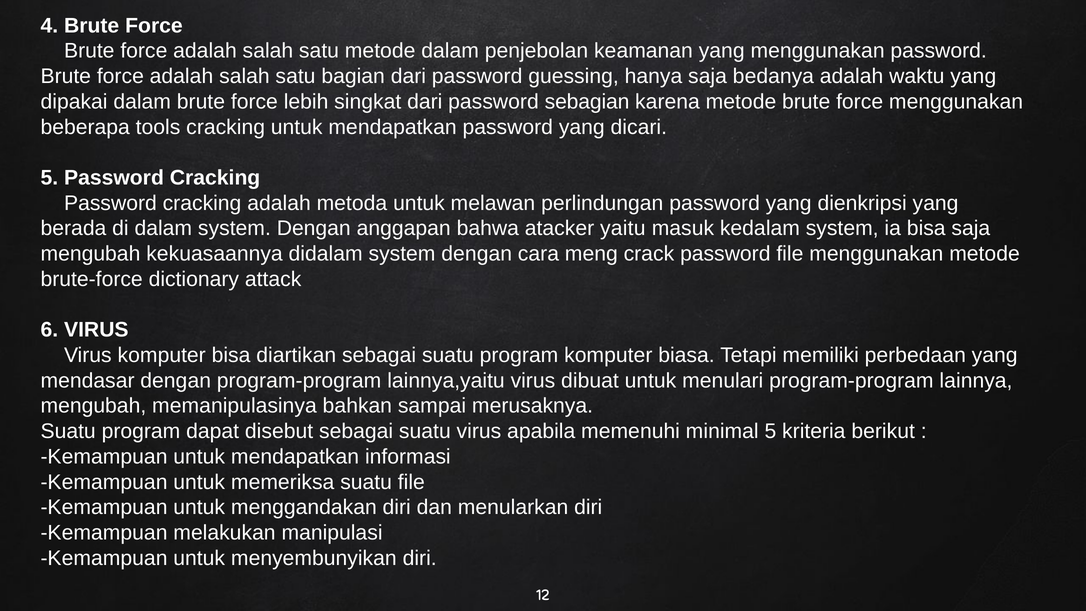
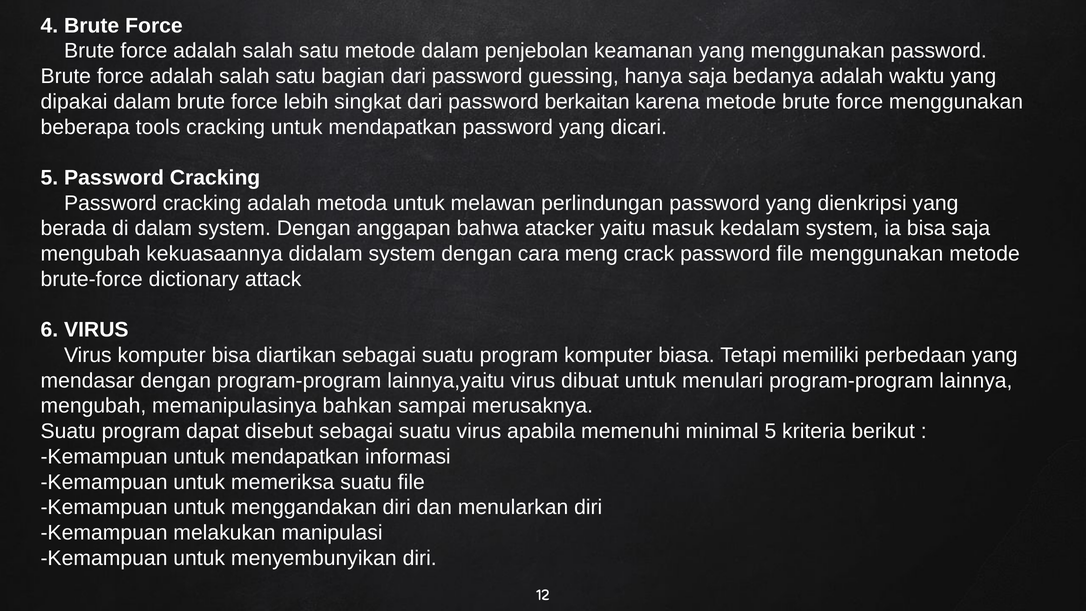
sebagian: sebagian -> berkaitan
